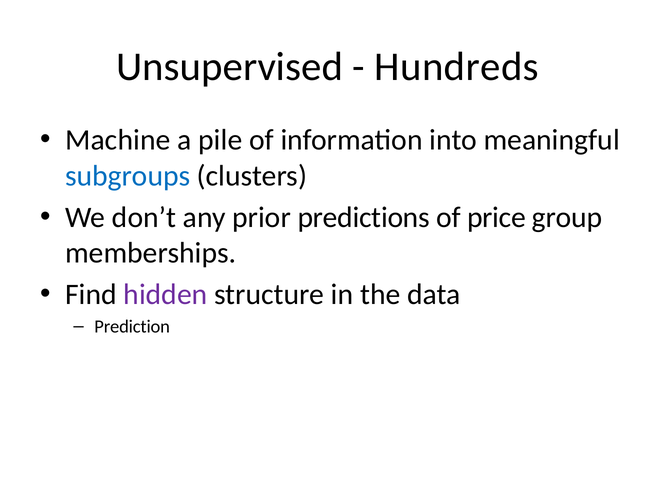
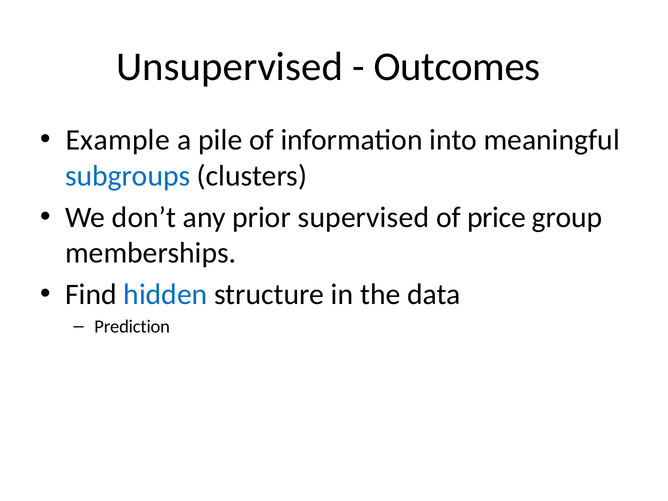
Hundreds: Hundreds -> Outcomes
Machine: Machine -> Example
predictions: predictions -> supervised
hidden colour: purple -> blue
